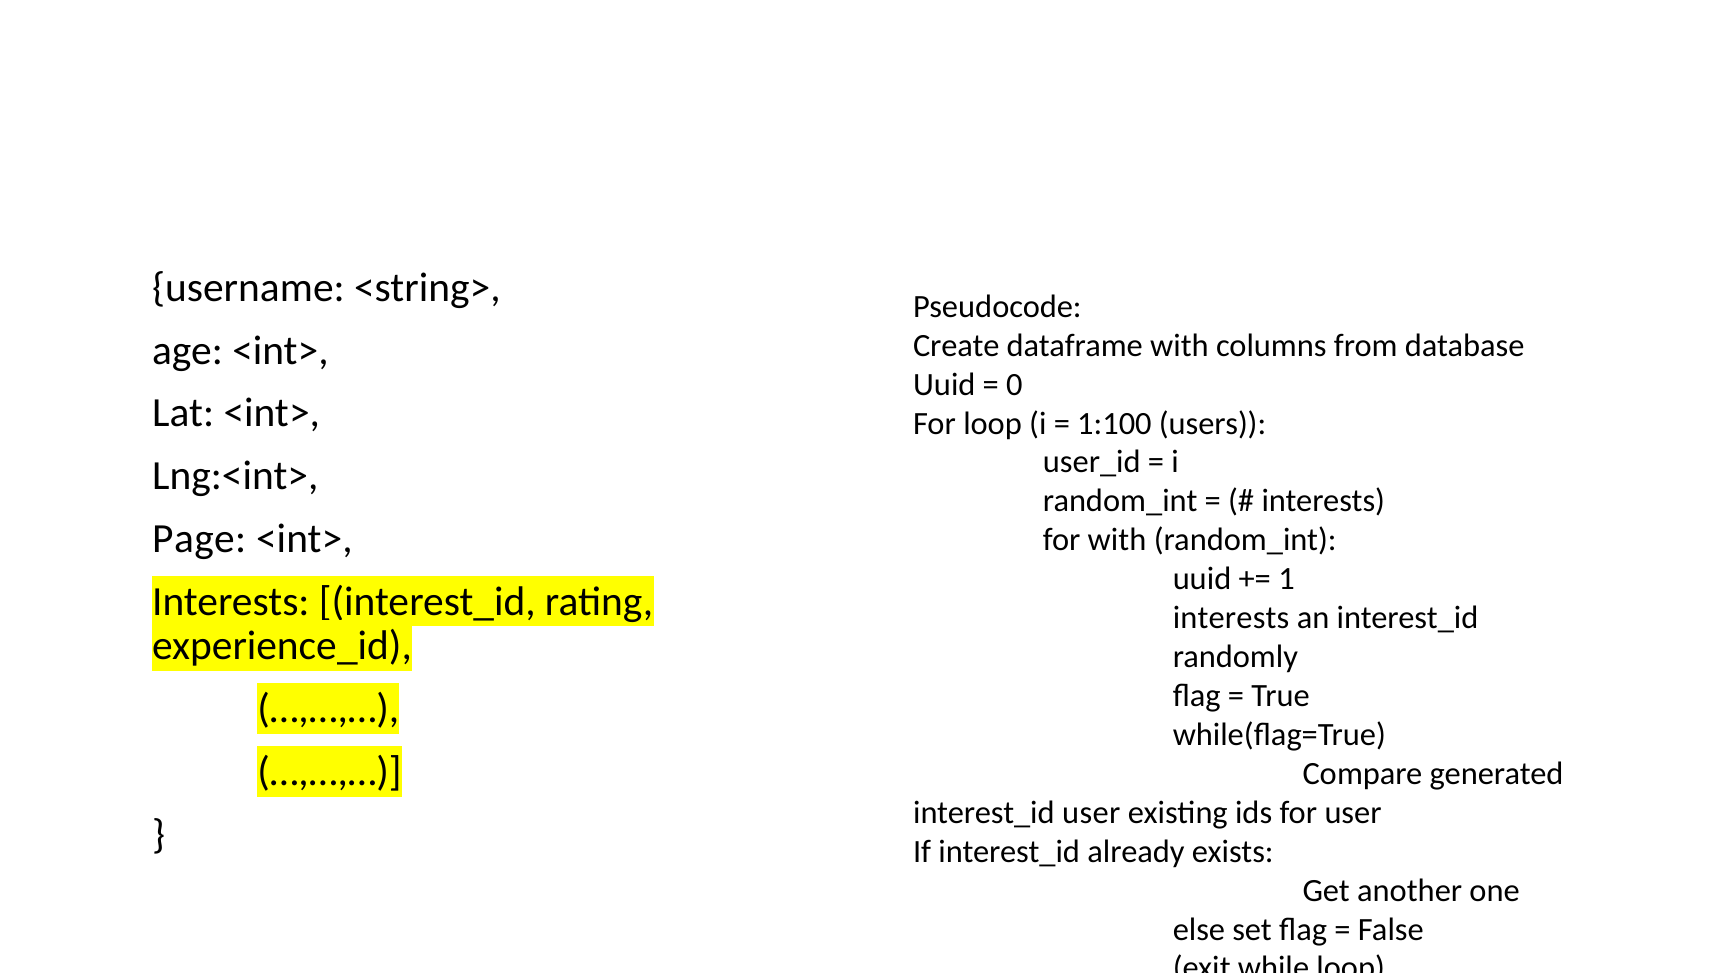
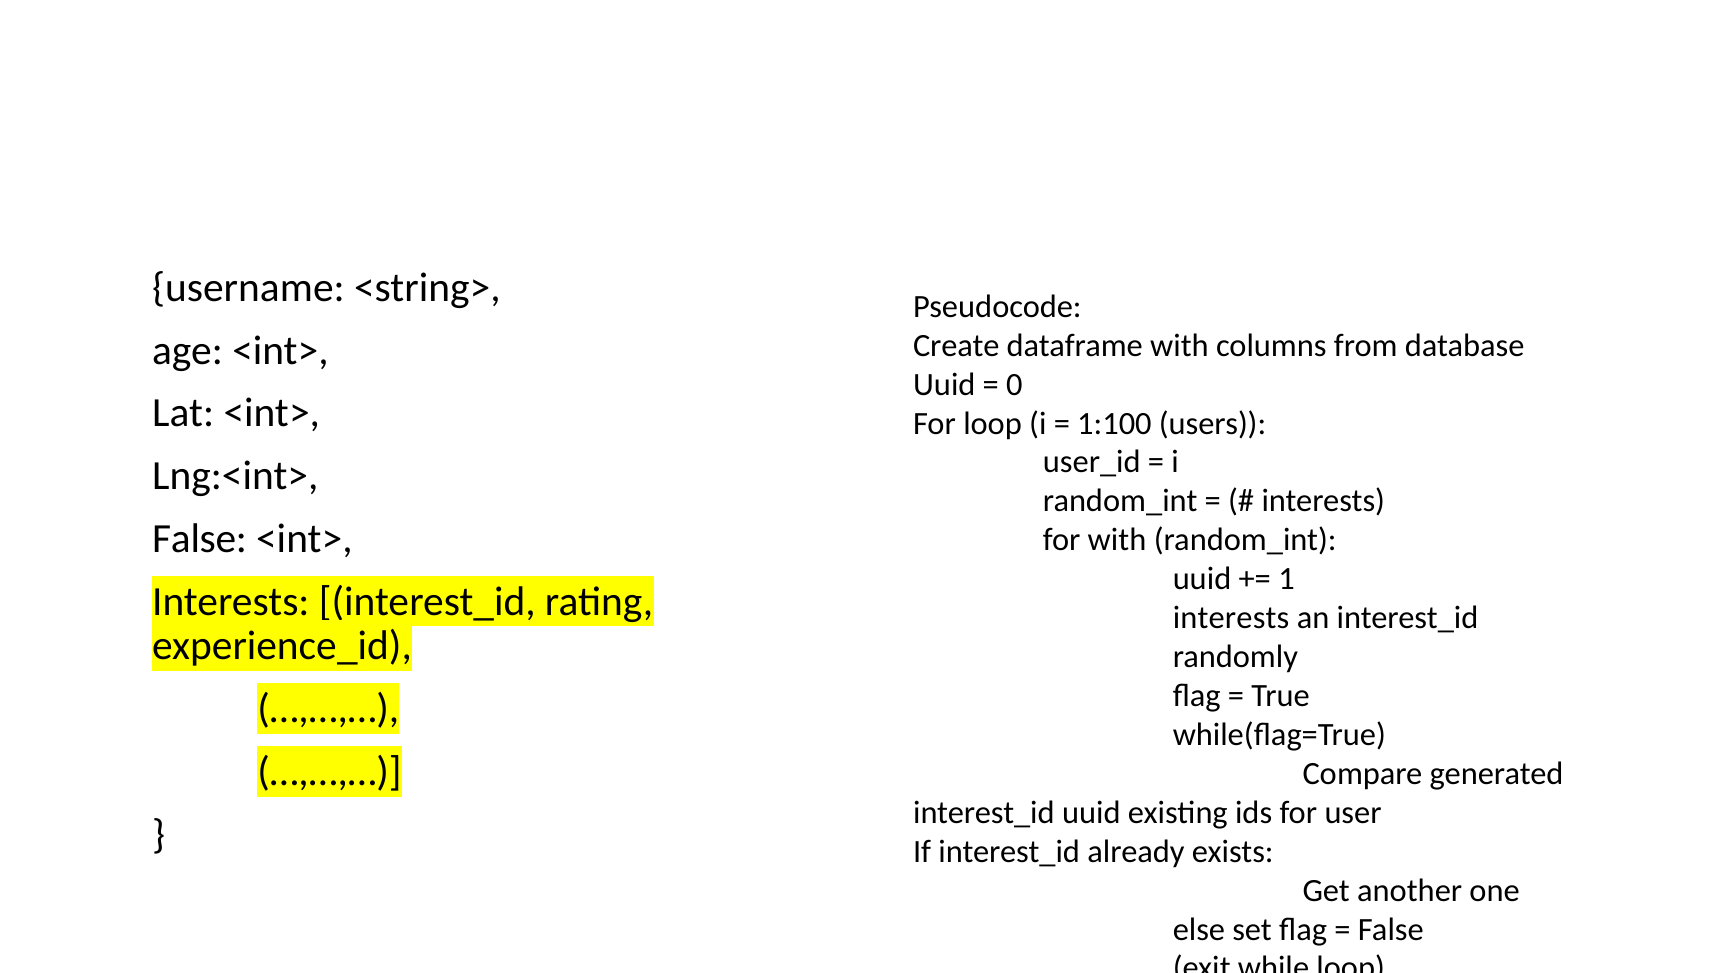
Page at (199, 539): Page -> False
interest_id user: user -> uuid
